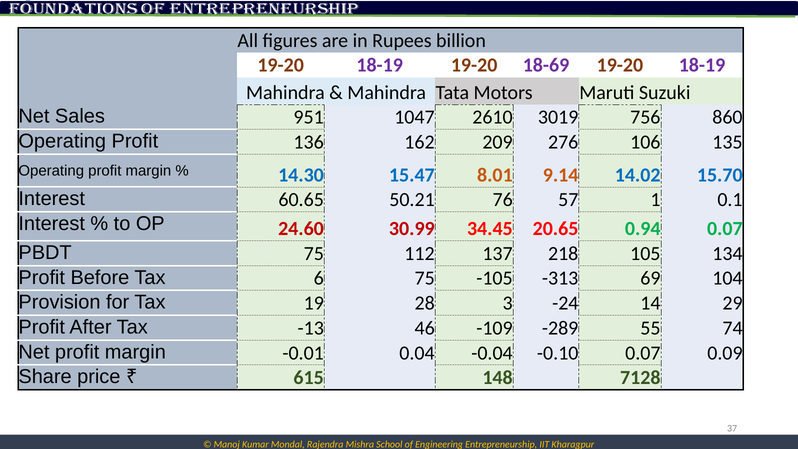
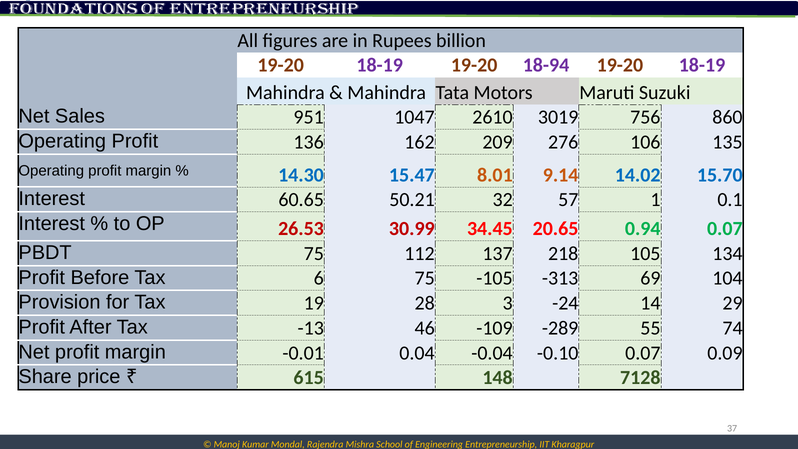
18-69: 18-69 -> 18-94
76: 76 -> 32
24.60: 24.60 -> 26.53
